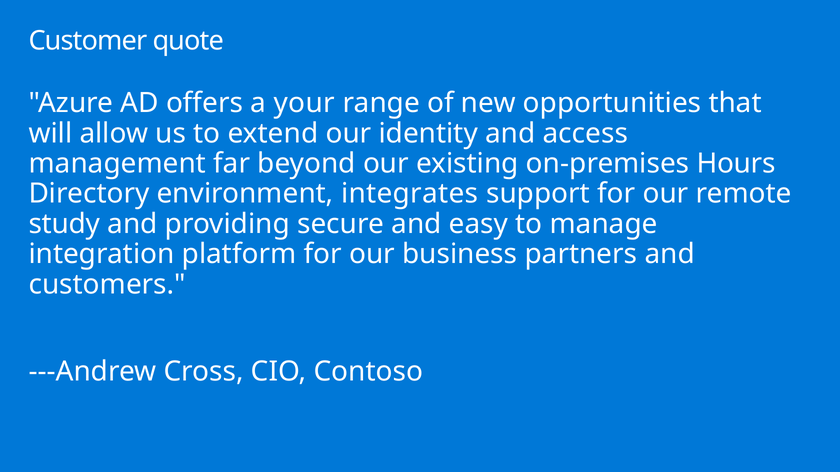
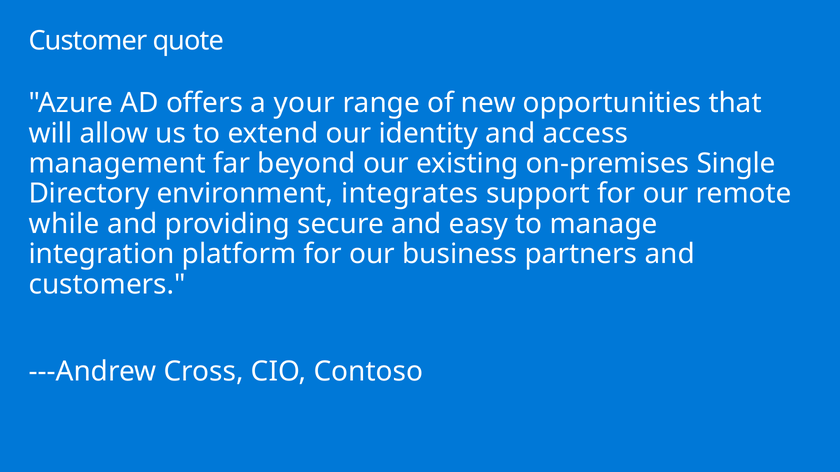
Hours: Hours -> Single
study: study -> while
